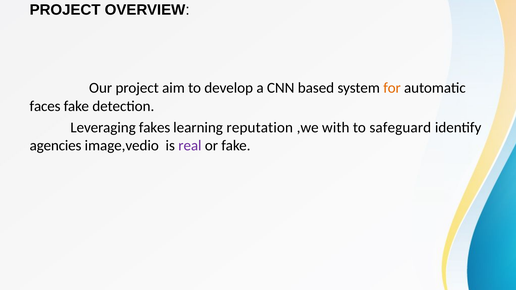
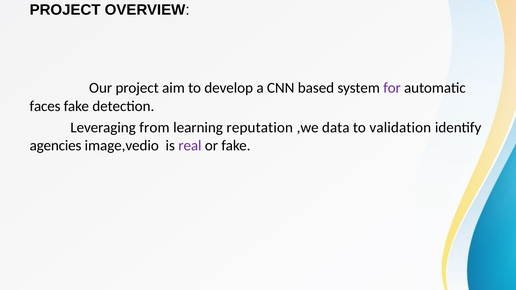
for colour: orange -> purple
fakes: fakes -> from
with: with -> data
safeguard: safeguard -> validation
